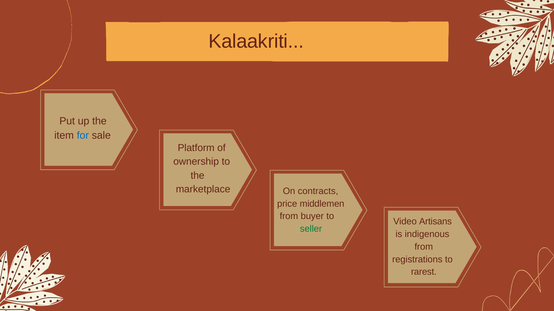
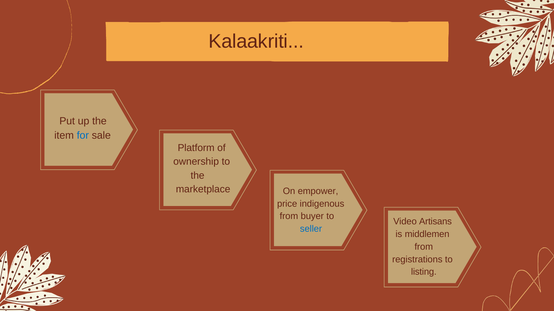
contracts: contracts -> empower
middlemen: middlemen -> indigenous
seller colour: green -> blue
indigenous: indigenous -> middlemen
rarest: rarest -> listing
